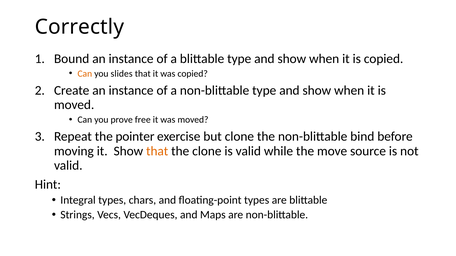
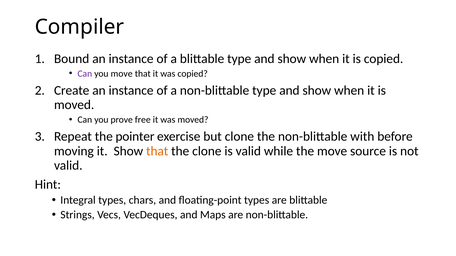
Correctly: Correctly -> Compiler
Can at (85, 74) colour: orange -> purple
you slides: slides -> move
bind: bind -> with
